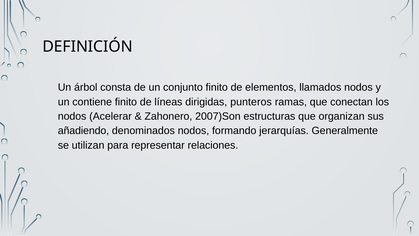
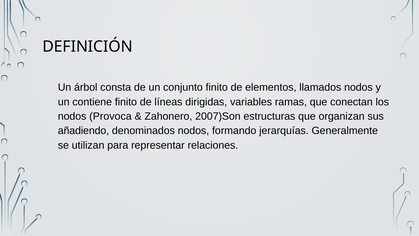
punteros: punteros -> variables
Acelerar: Acelerar -> Provoca
